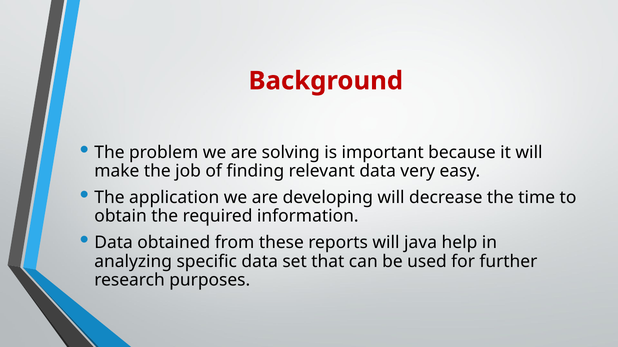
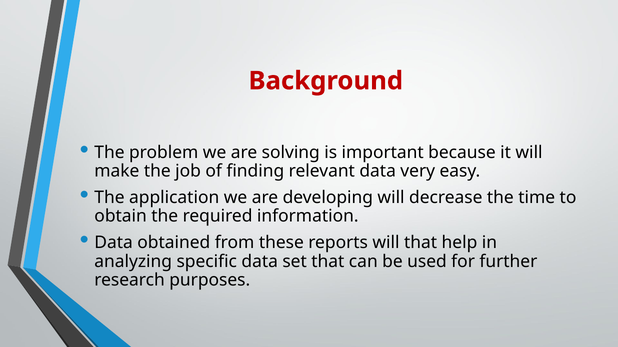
will java: java -> that
